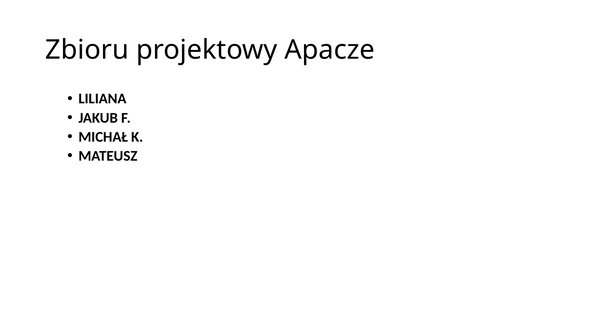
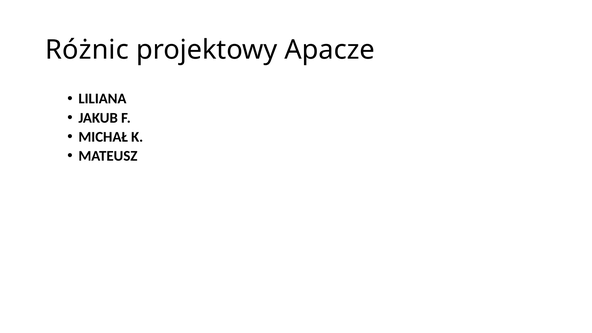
Zbioru: Zbioru -> Różnic
